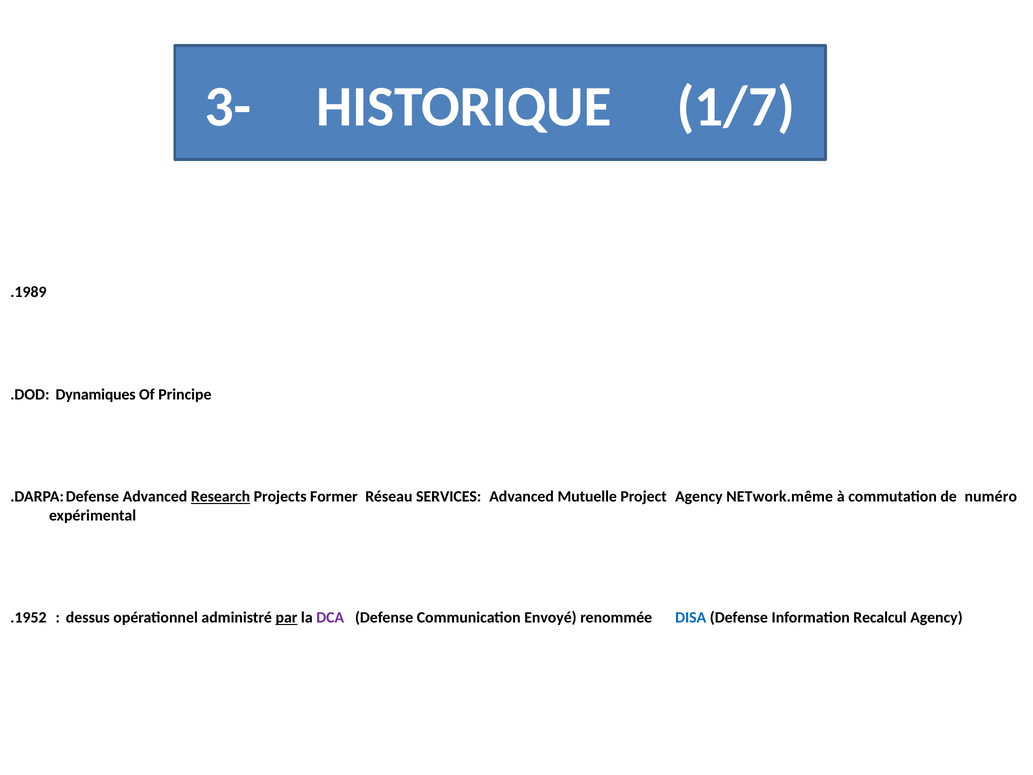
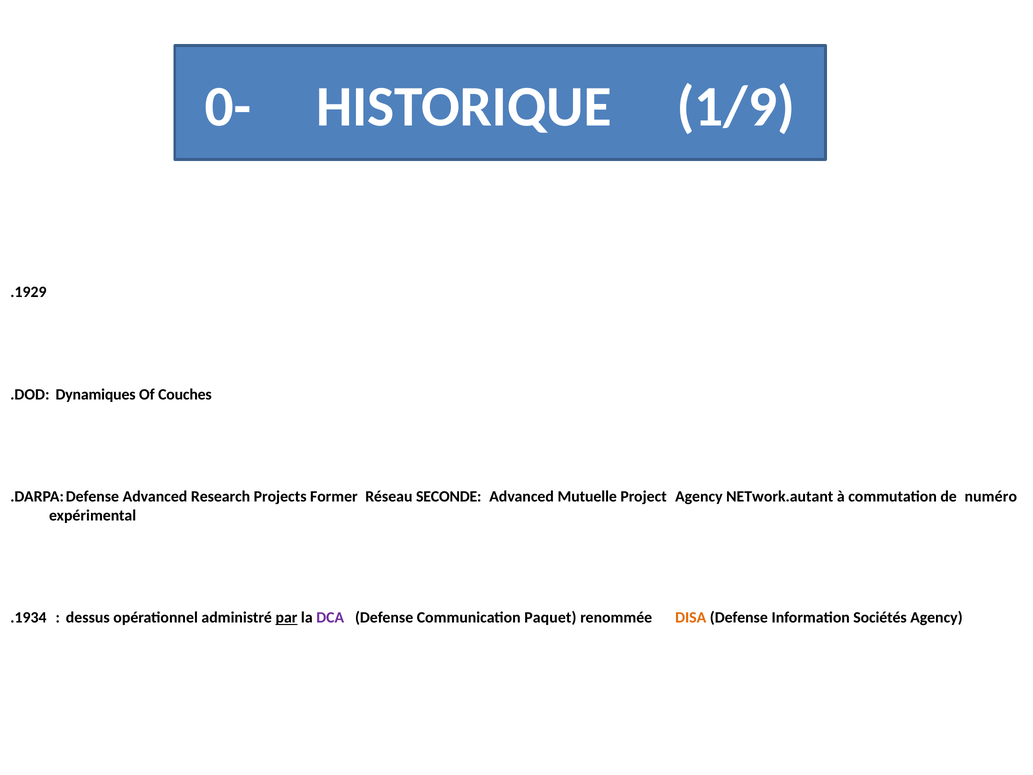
3-: 3- -> 0-
1/7: 1/7 -> 1/9
.1989: .1989 -> .1929
Principe: Principe -> Couches
Research underline: present -> none
SERVICES: SERVICES -> SECONDE
NETwork.même: NETwork.même -> NETwork.autant
.1952: .1952 -> .1934
Envoyé: Envoyé -> Paquet
DISA colour: blue -> orange
Recalcul: Recalcul -> Sociétés
